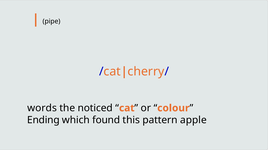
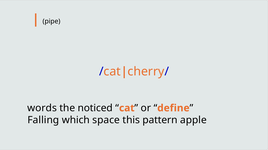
colour: colour -> define
Ending: Ending -> Falling
found: found -> space
